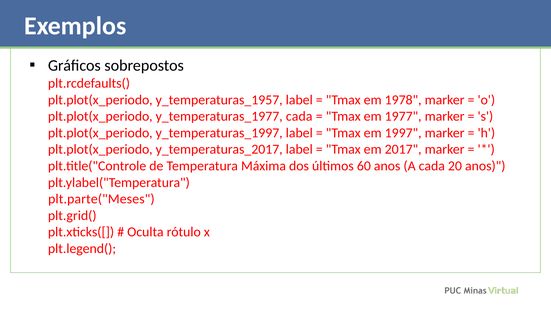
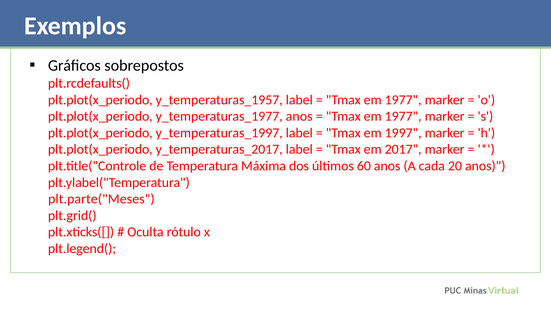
1978 at (403, 100): 1978 -> 1977
y_temperaturas_1977 cada: cada -> anos
